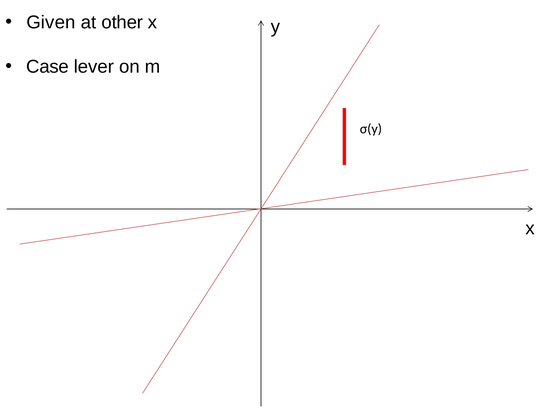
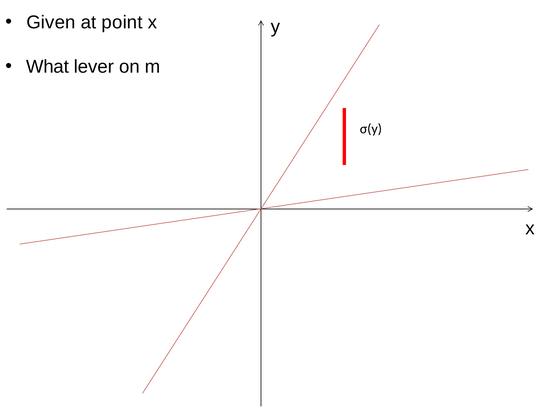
other: other -> point
Case: Case -> What
